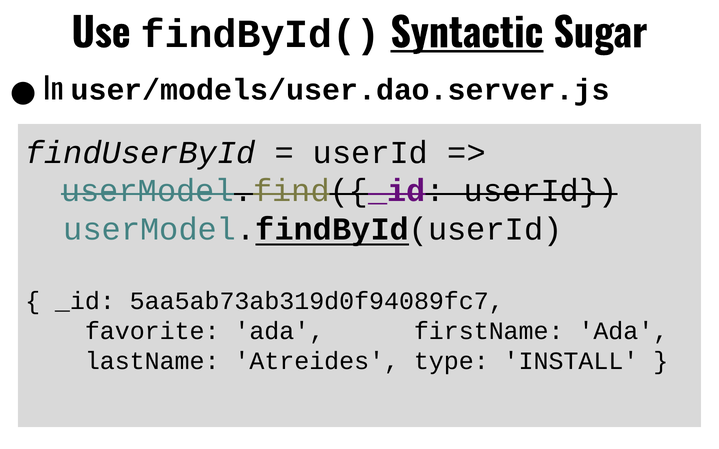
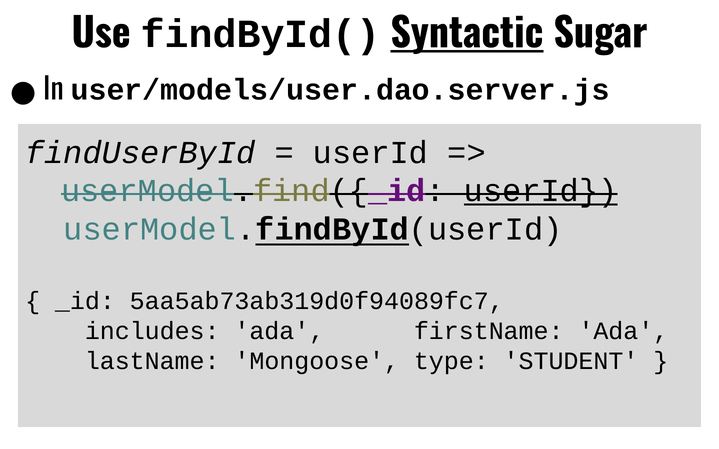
userId at (541, 191) underline: none -> present
favorite: favorite -> includes
Atreides: Atreides -> Mongoose
INSTALL: INSTALL -> STUDENT
